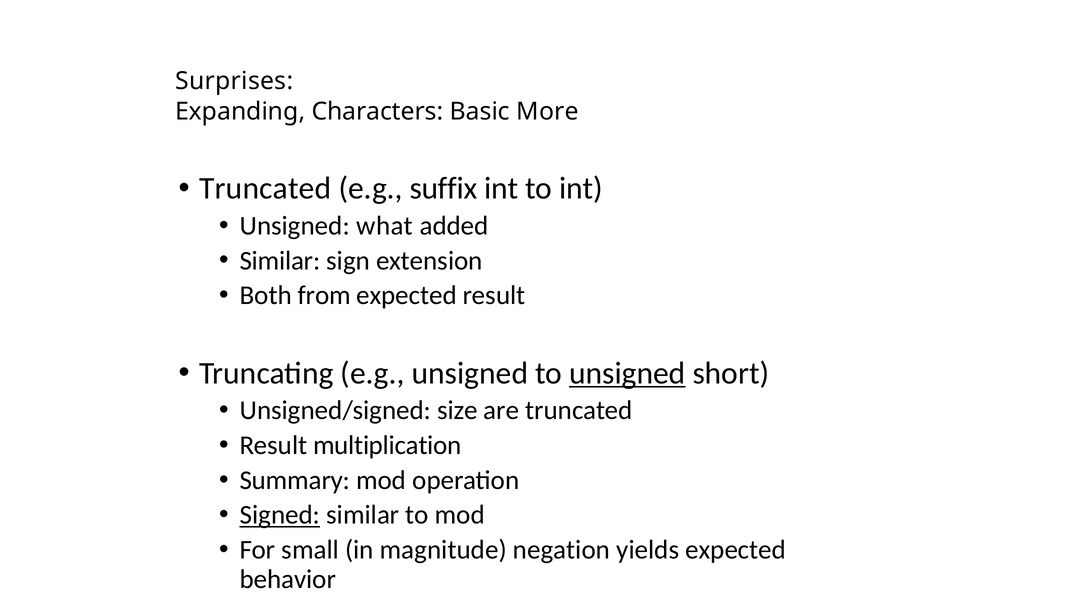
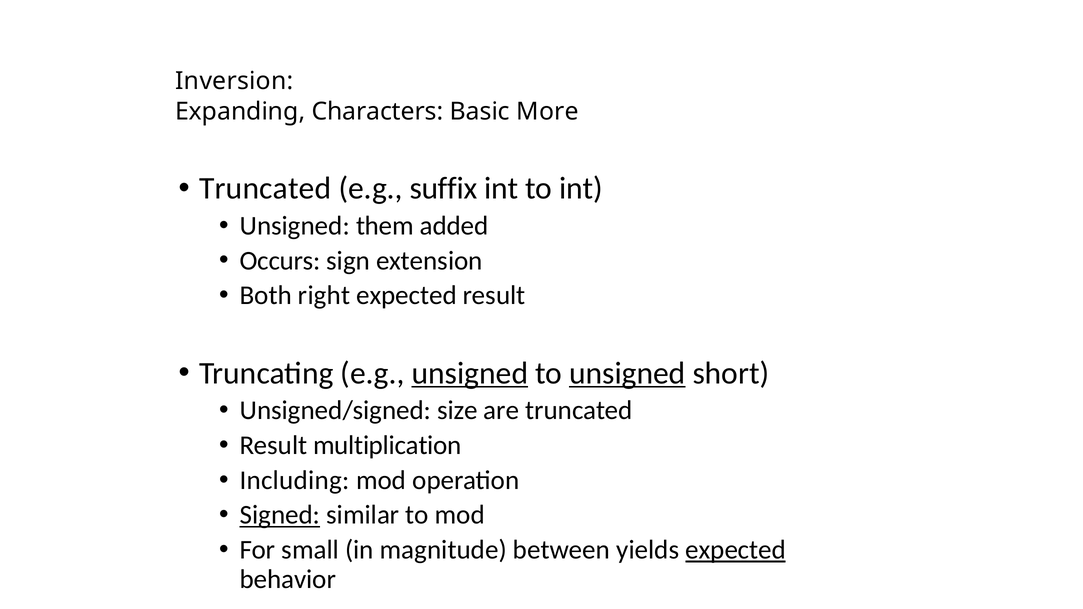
Surprises: Surprises -> Inversion
what: what -> them
Similar at (280, 261): Similar -> Occurs
from: from -> right
unsigned at (470, 373) underline: none -> present
Summary: Summary -> Including
negation: negation -> between
expected at (736, 550) underline: none -> present
